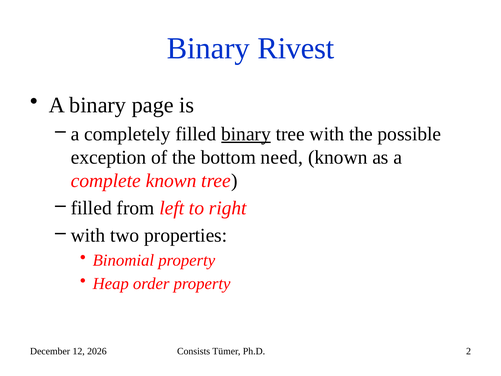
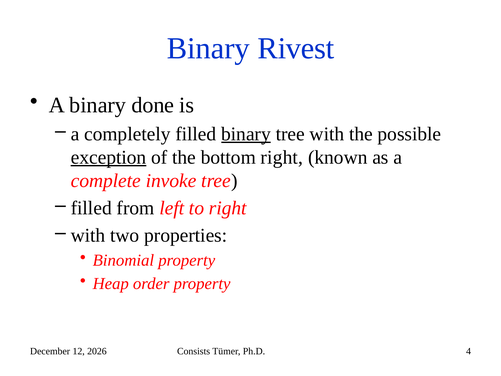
page: page -> done
exception underline: none -> present
bottom need: need -> right
complete known: known -> invoke
2: 2 -> 4
